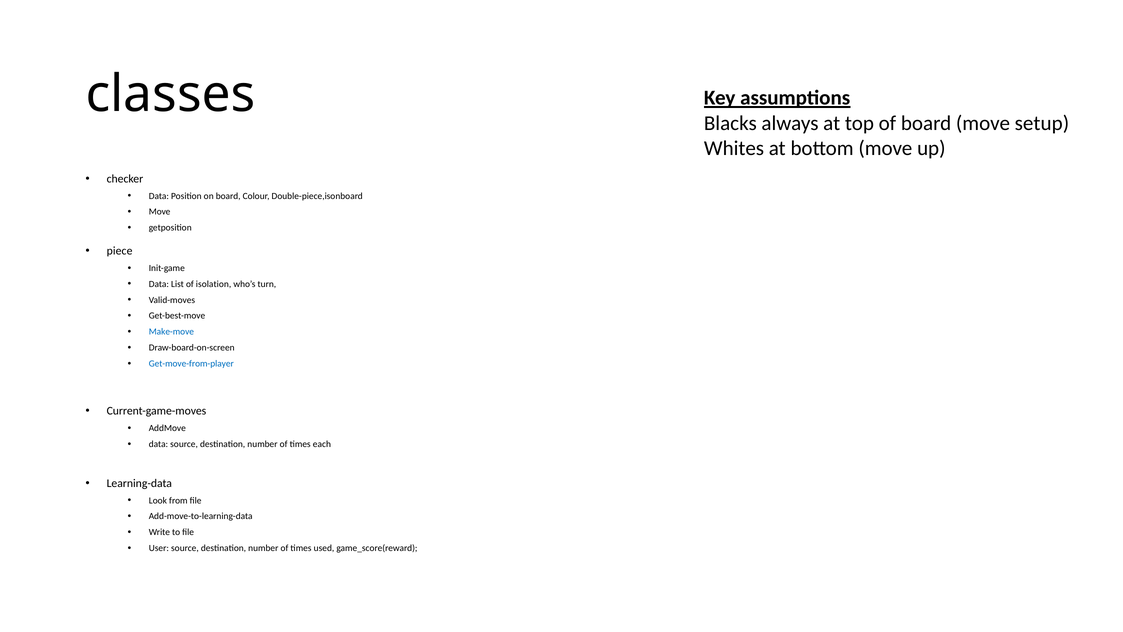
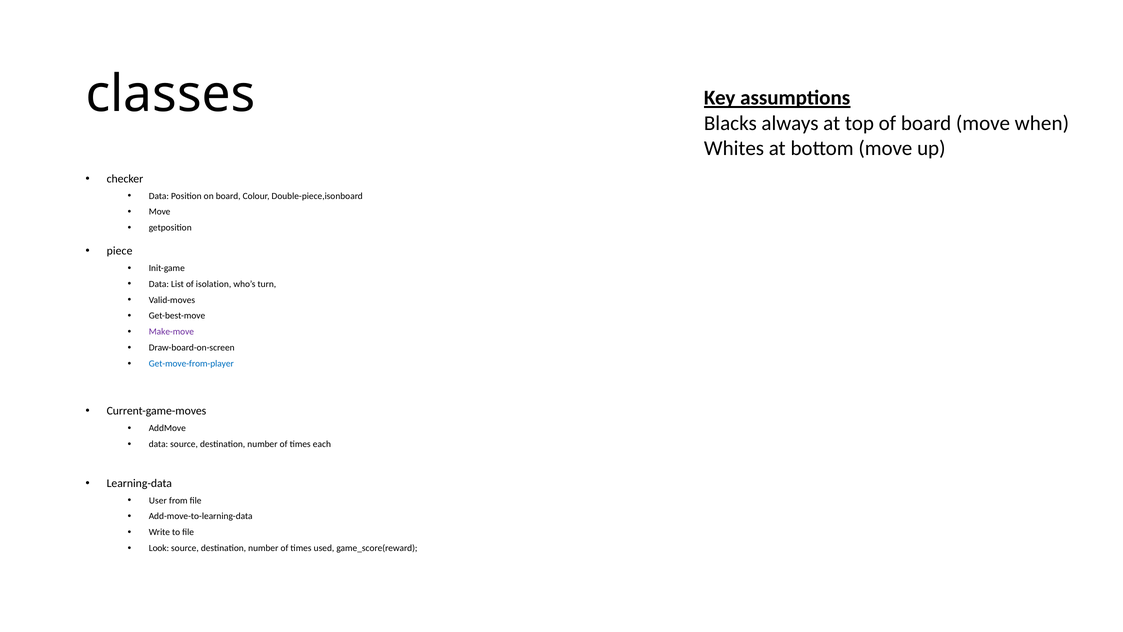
setup: setup -> when
Make-move colour: blue -> purple
Look: Look -> User
User: User -> Look
